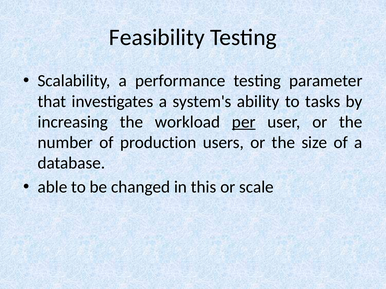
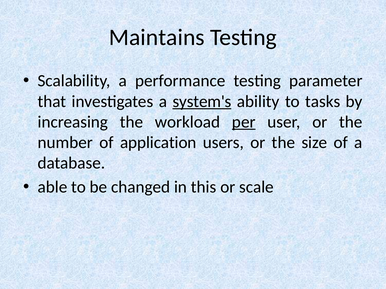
Feasibility: Feasibility -> Maintains
system's underline: none -> present
production: production -> application
